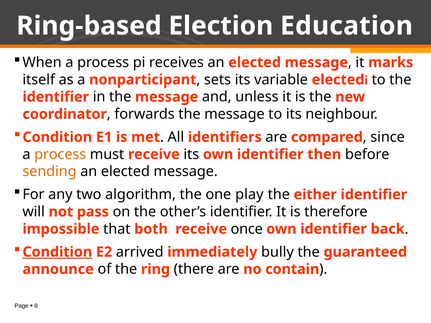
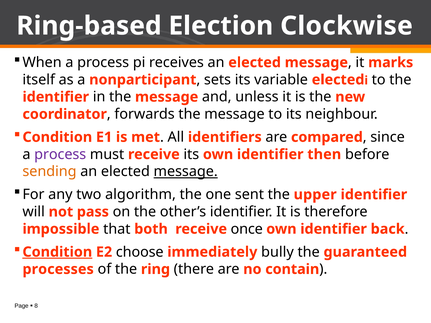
Education: Education -> Clockwise
process at (60, 154) colour: orange -> purple
message at (186, 172) underline: none -> present
play: play -> sent
either: either -> upper
arrived: arrived -> choose
announce: announce -> processes
